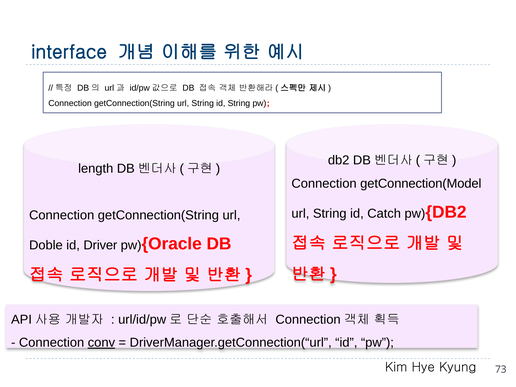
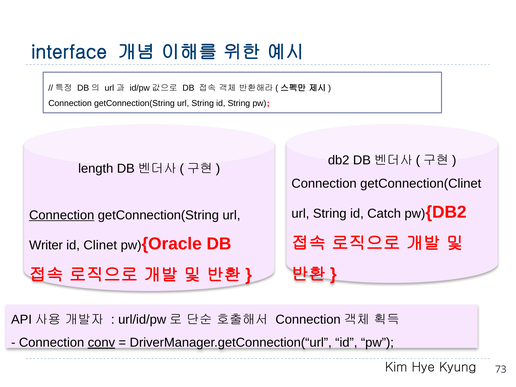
getConnection(Model: getConnection(Model -> getConnection(Clinet
Connection at (62, 215) underline: none -> present
Doble: Doble -> Writer
Driver: Driver -> Clinet
